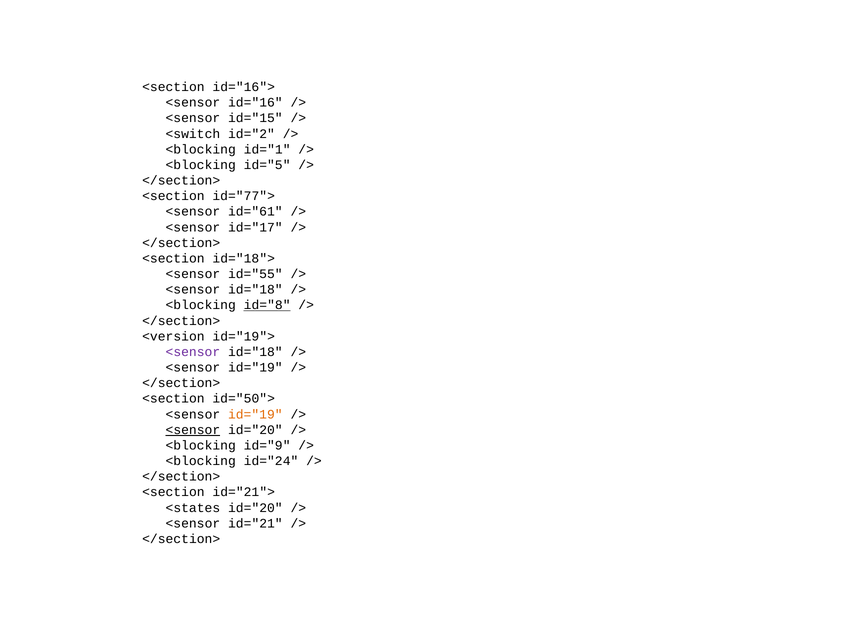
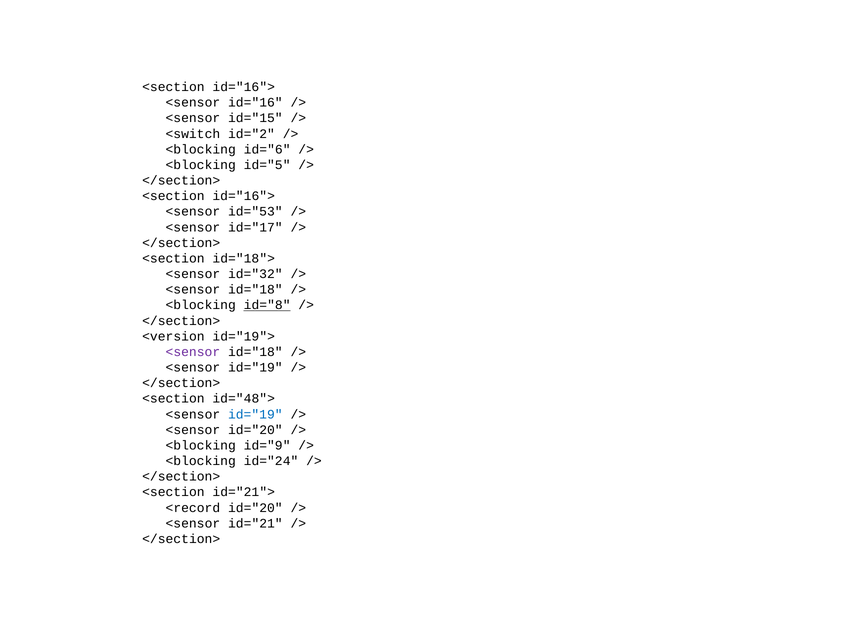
id="1: id="1 -> id="6
id="77"> at (244, 196): id="77"> -> id="16">
id="61: id="61 -> id="53
id="55: id="55 -> id="32
id="50">: id="50"> -> id="48">
id="19 at (255, 415) colour: orange -> blue
<sensor at (193, 430) underline: present -> none
<states: <states -> <record
